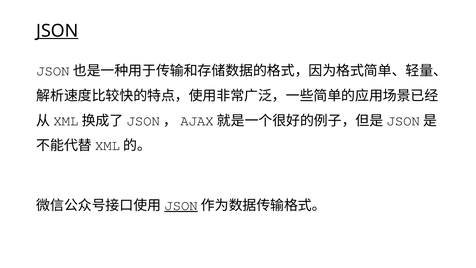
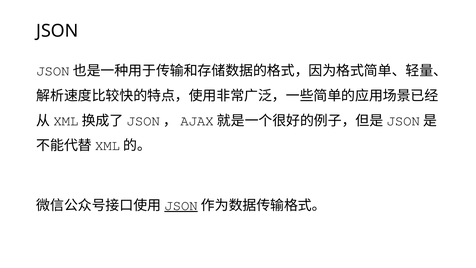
JSON at (57, 31) underline: present -> none
